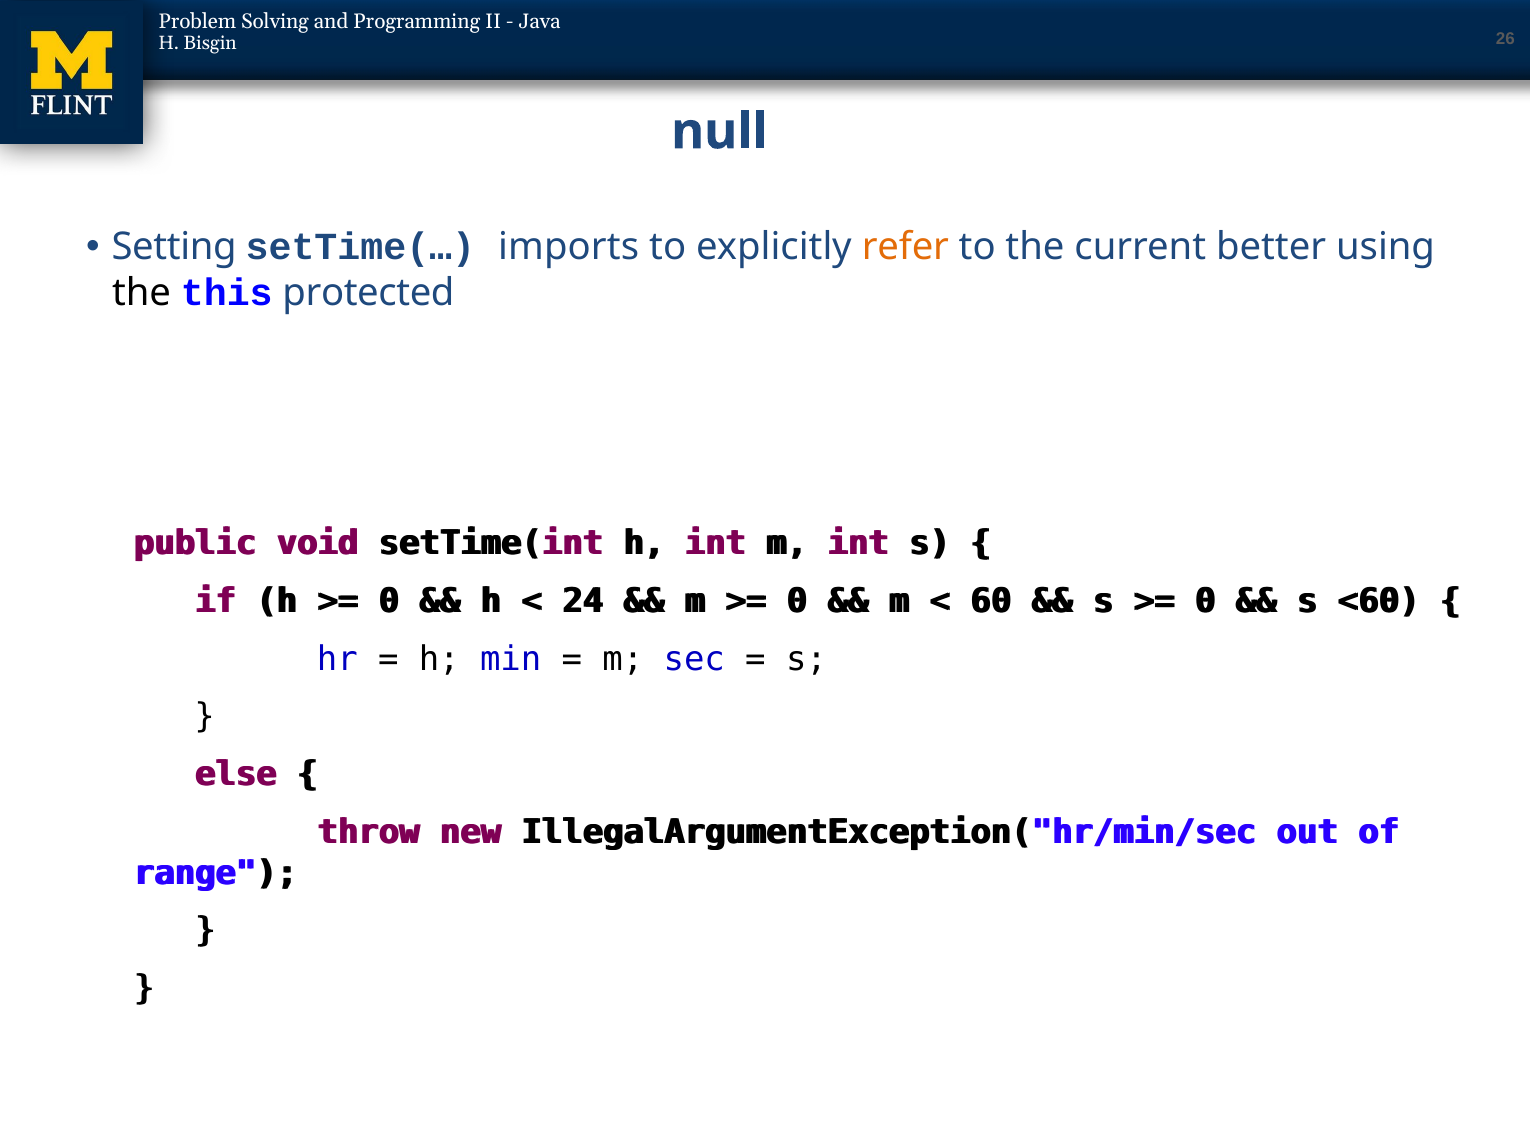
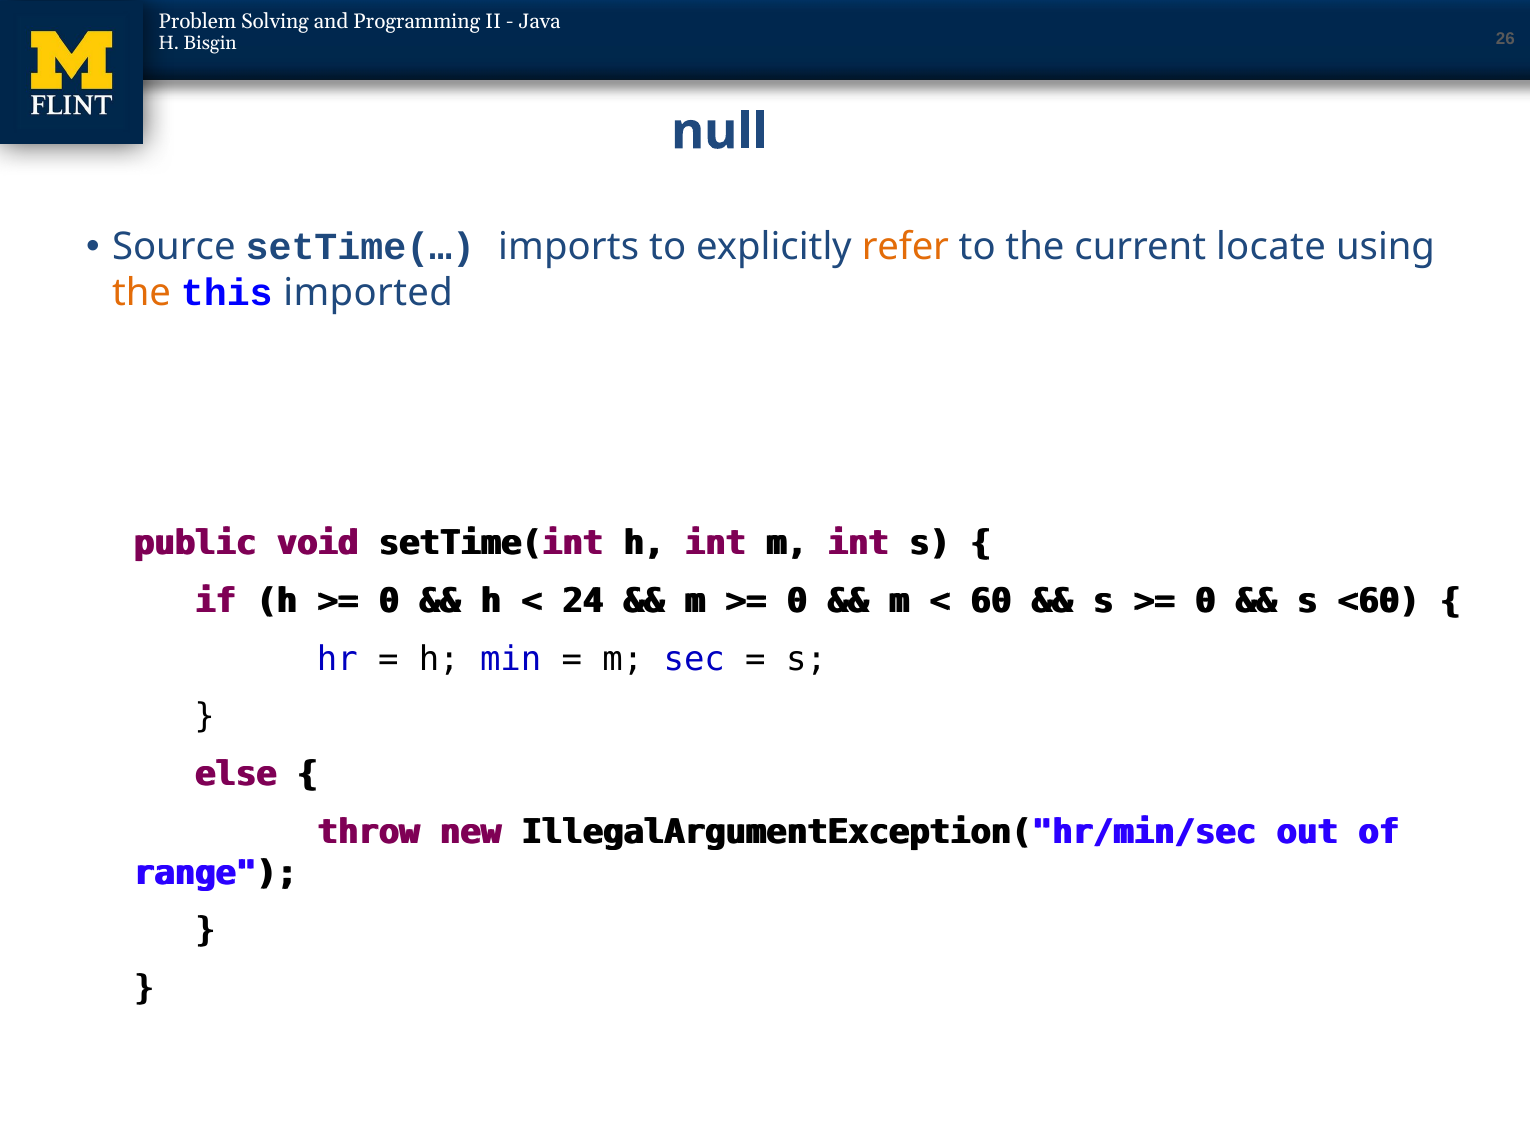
Setting: Setting -> Source
better: better -> locate
the at (141, 293) colour: black -> orange
protected: protected -> imported
